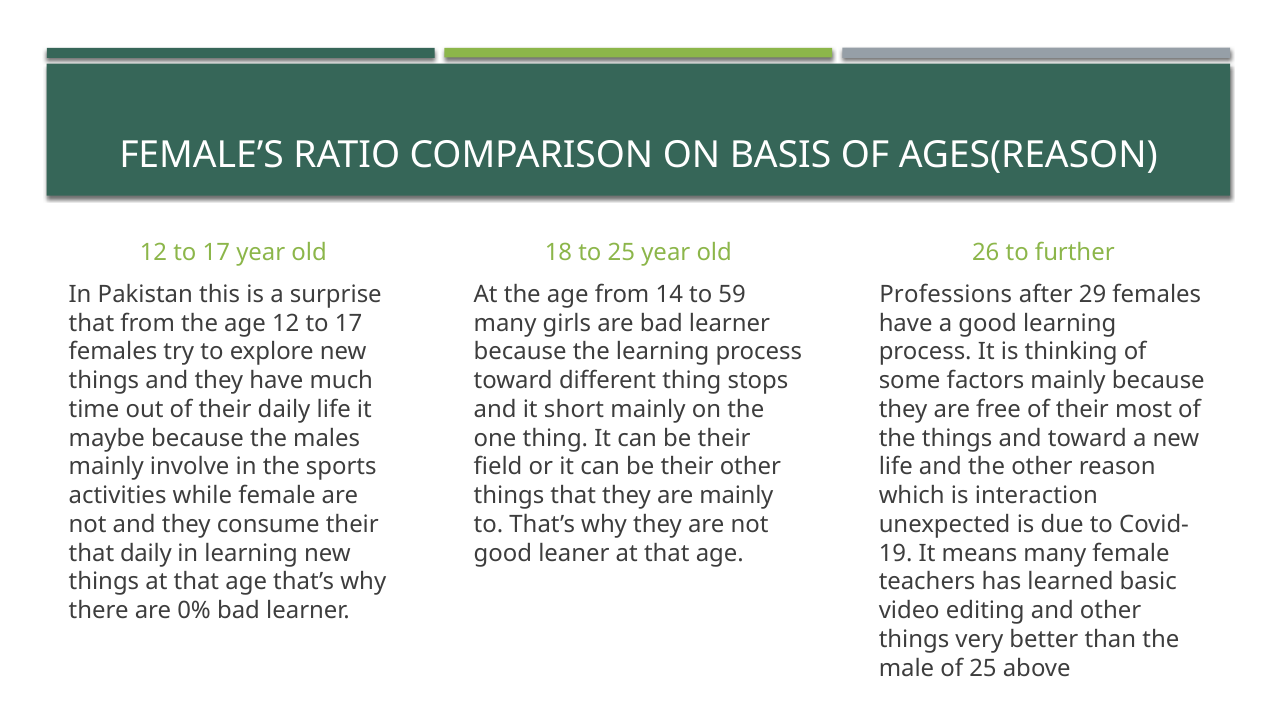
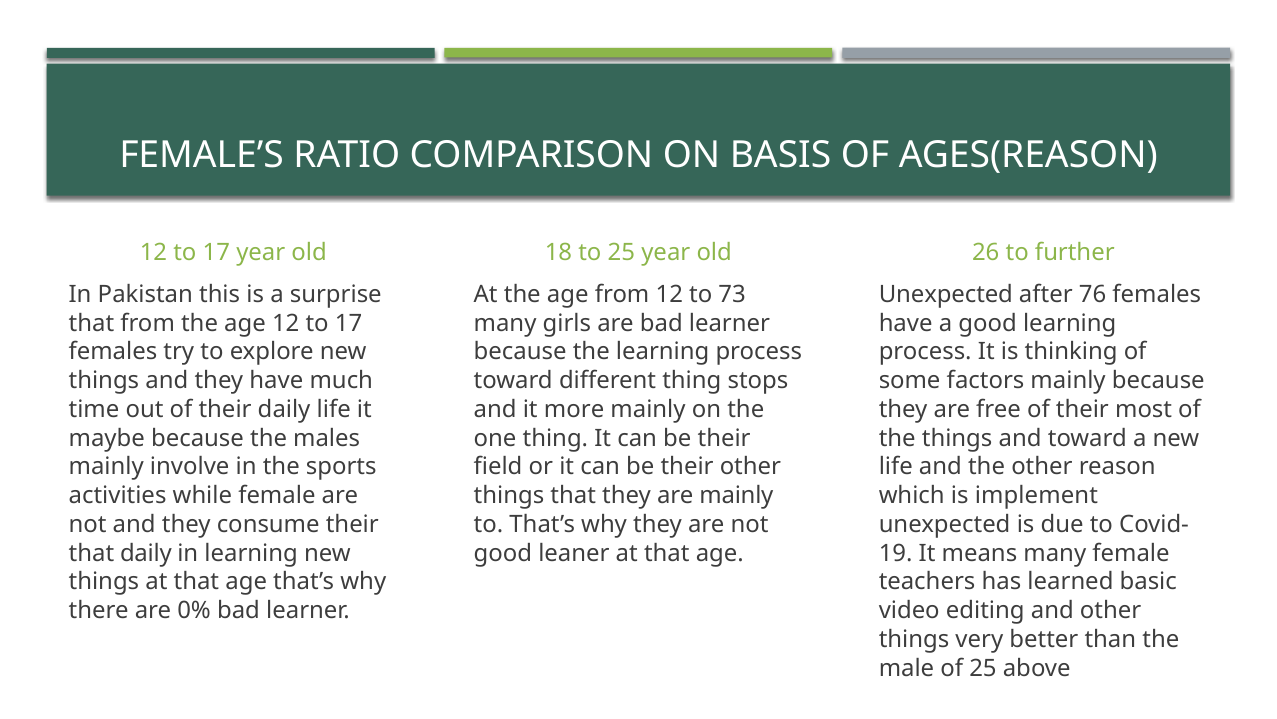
from 14: 14 -> 12
59: 59 -> 73
Professions at (946, 294): Professions -> Unexpected
29: 29 -> 76
short: short -> more
interaction: interaction -> implement
